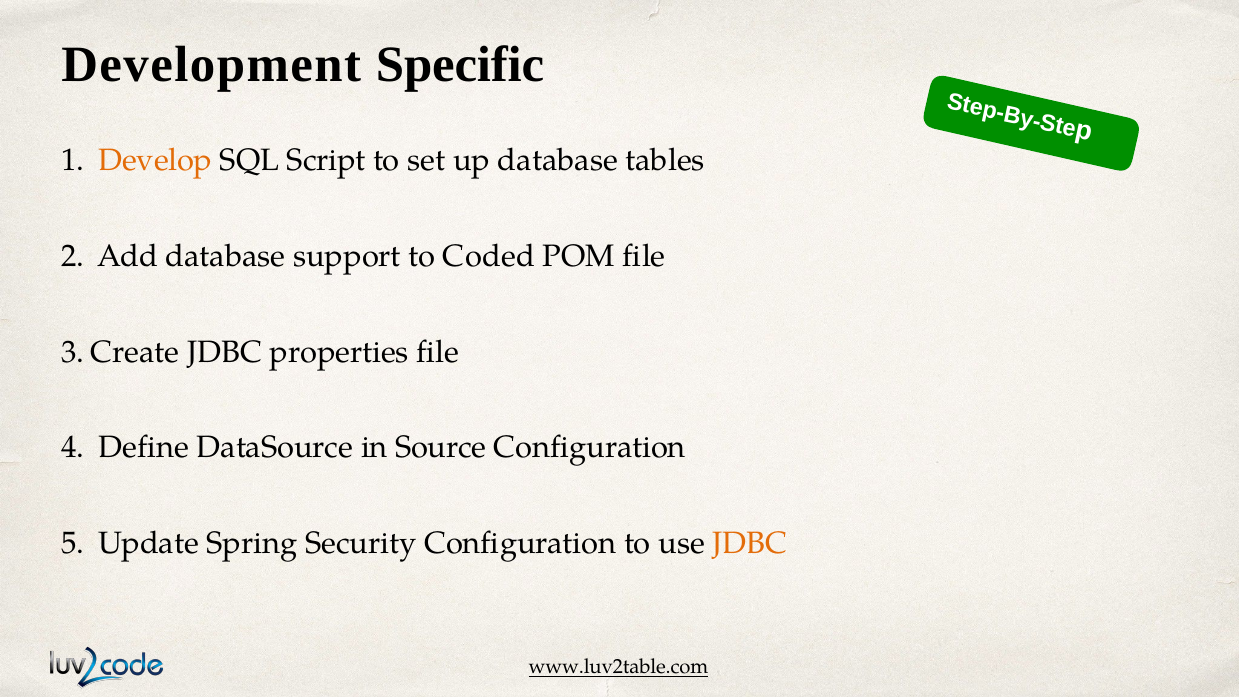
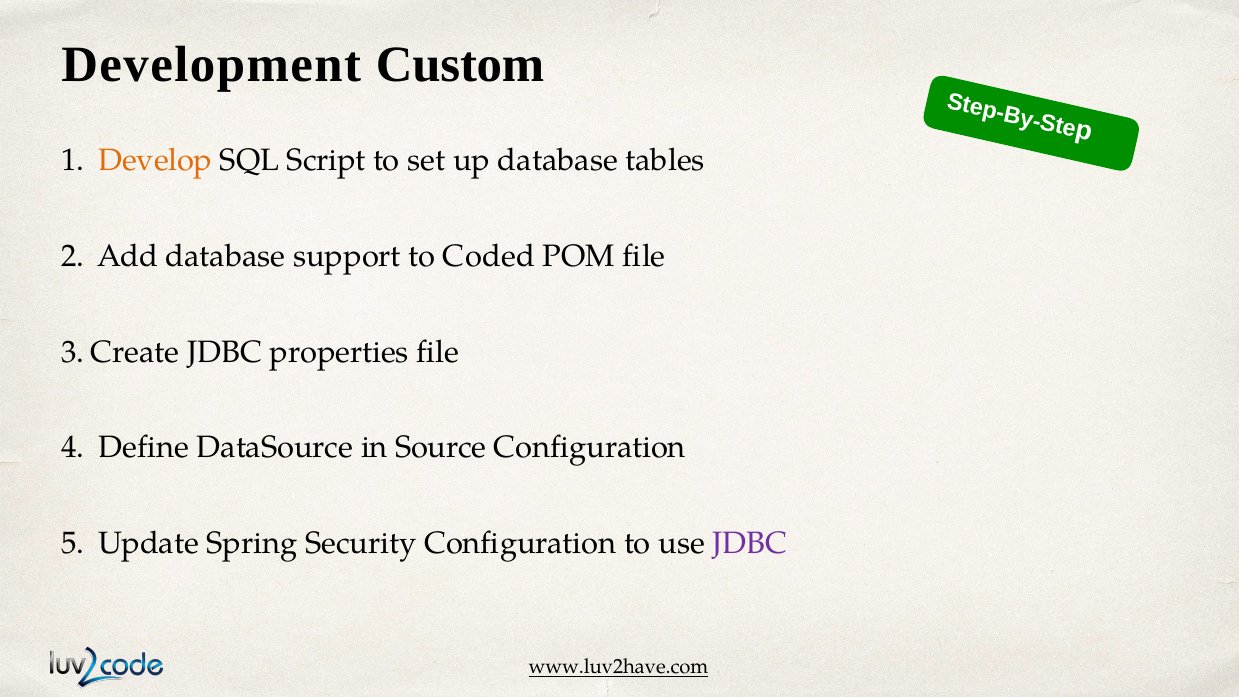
Specific: Specific -> Custom
JDBC at (750, 543) colour: orange -> purple
www.luv2table.com: www.luv2table.com -> www.luv2have.com
